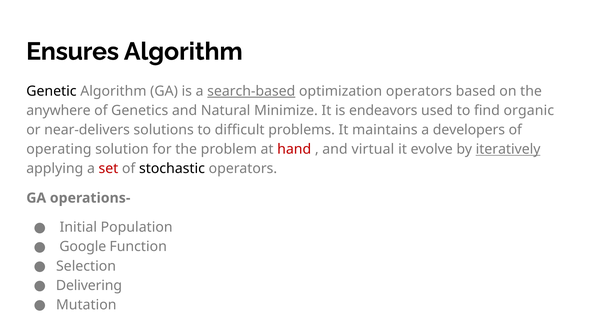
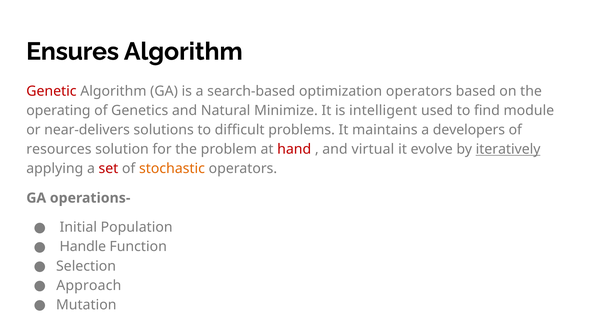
Genetic colour: black -> red
search-based underline: present -> none
anywhere: anywhere -> operating
endeavors: endeavors -> intelligent
organic: organic -> module
operating: operating -> resources
stochastic colour: black -> orange
Google: Google -> Handle
Delivering: Delivering -> Approach
